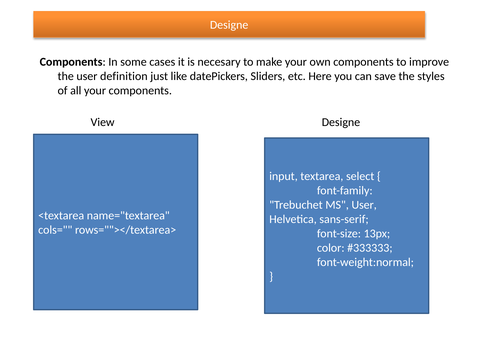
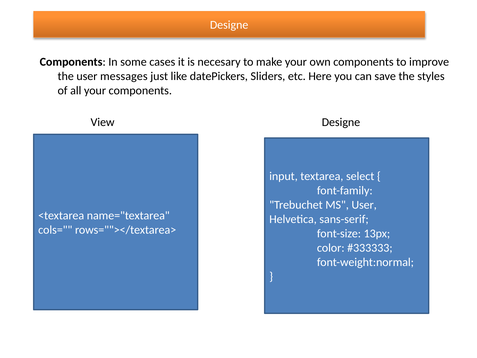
definition: definition -> messages
